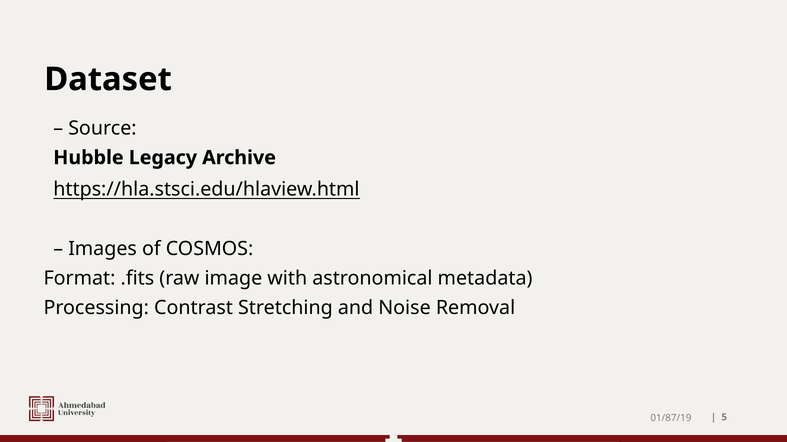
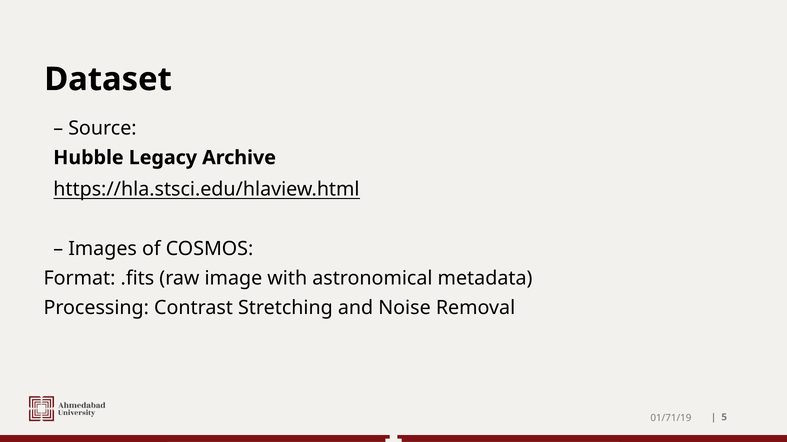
01/87/19: 01/87/19 -> 01/71/19
